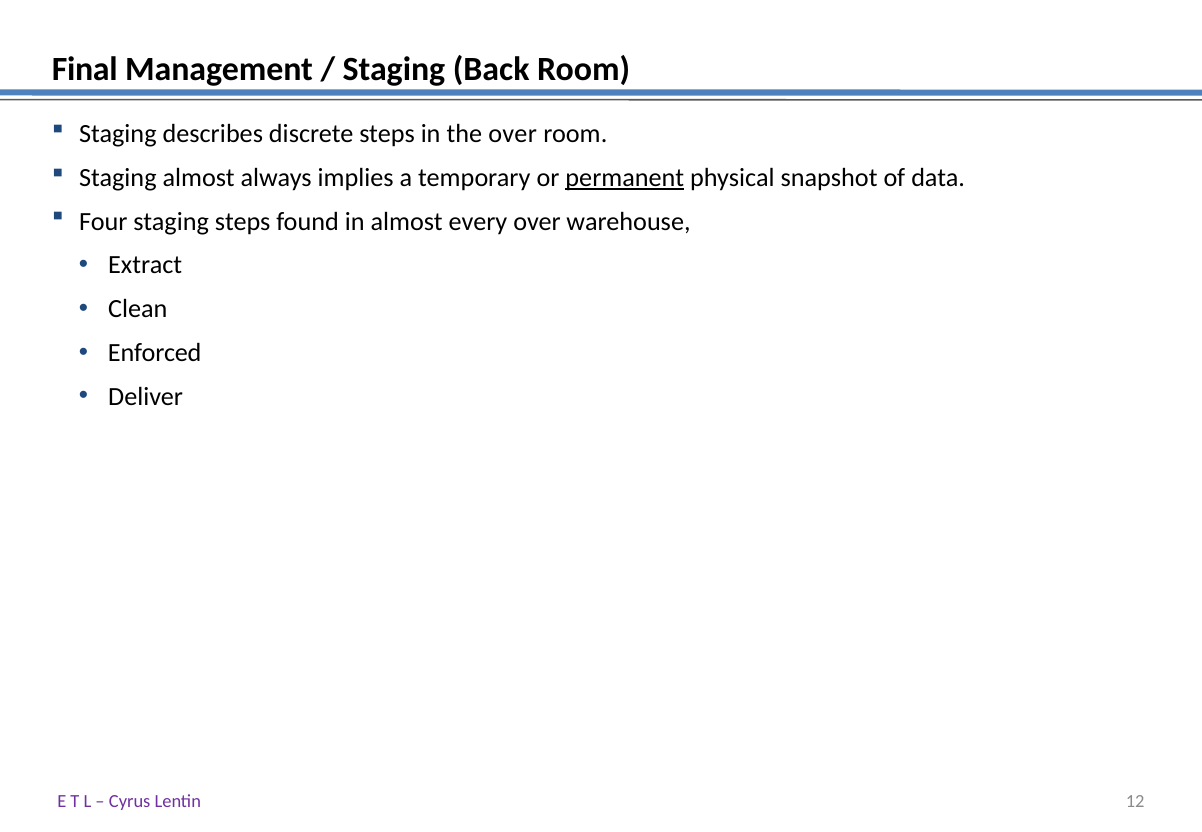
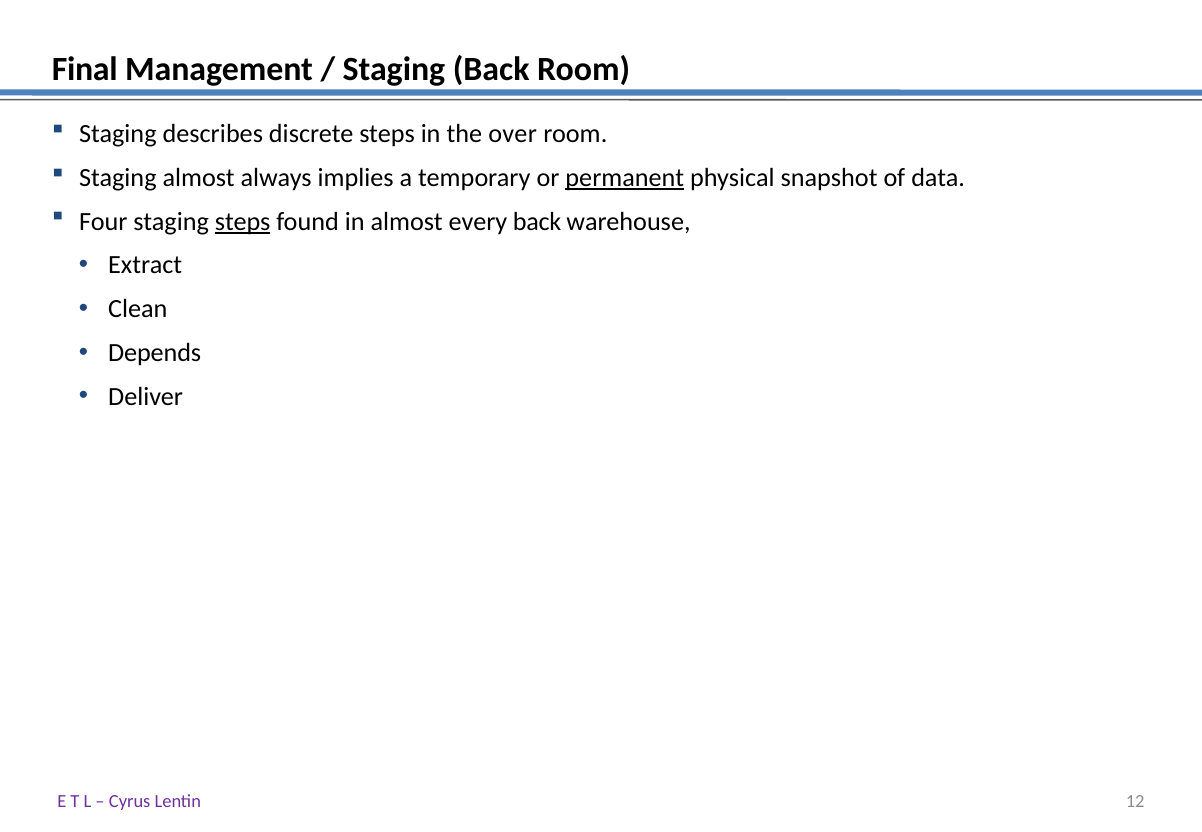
steps at (243, 222) underline: none -> present
every over: over -> back
Enforced: Enforced -> Depends
